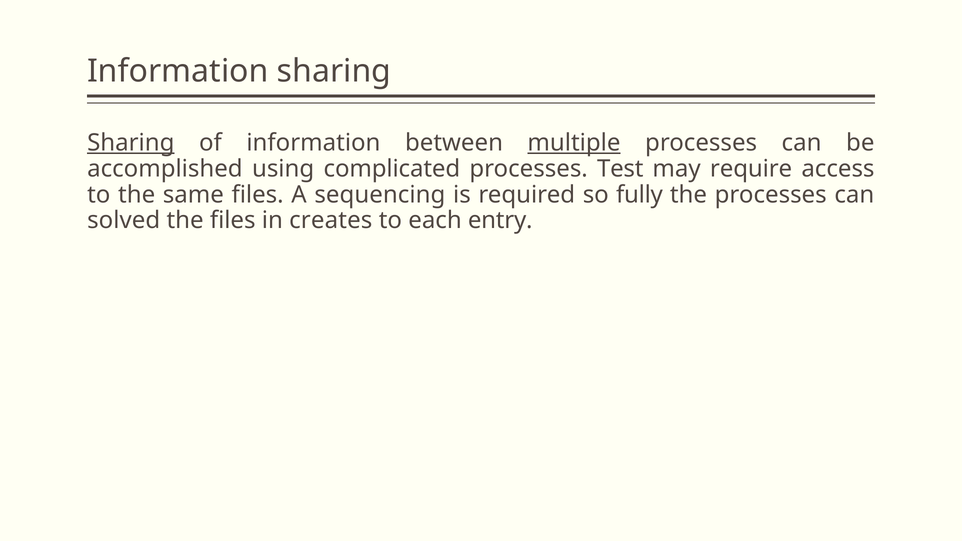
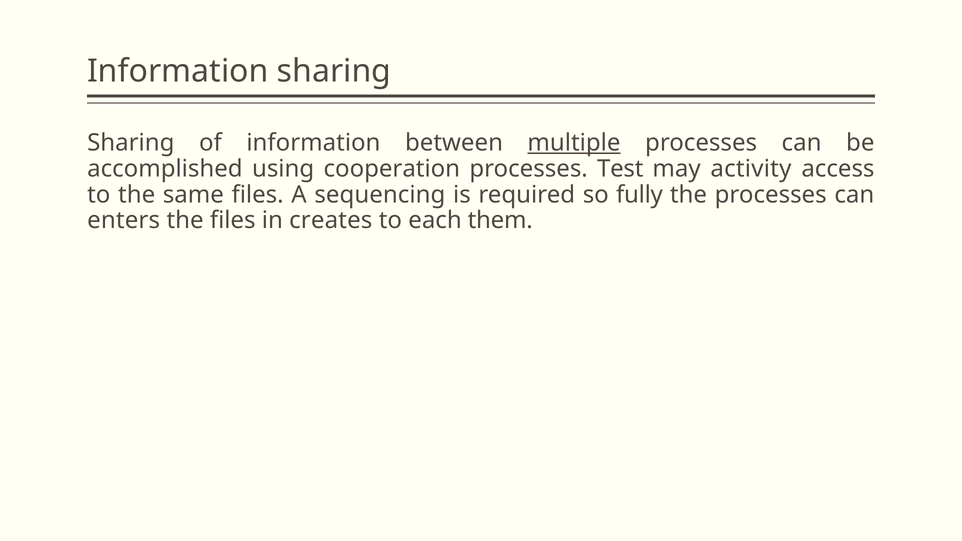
Sharing at (131, 143) underline: present -> none
complicated: complicated -> cooperation
require: require -> activity
solved: solved -> enters
entry: entry -> them
